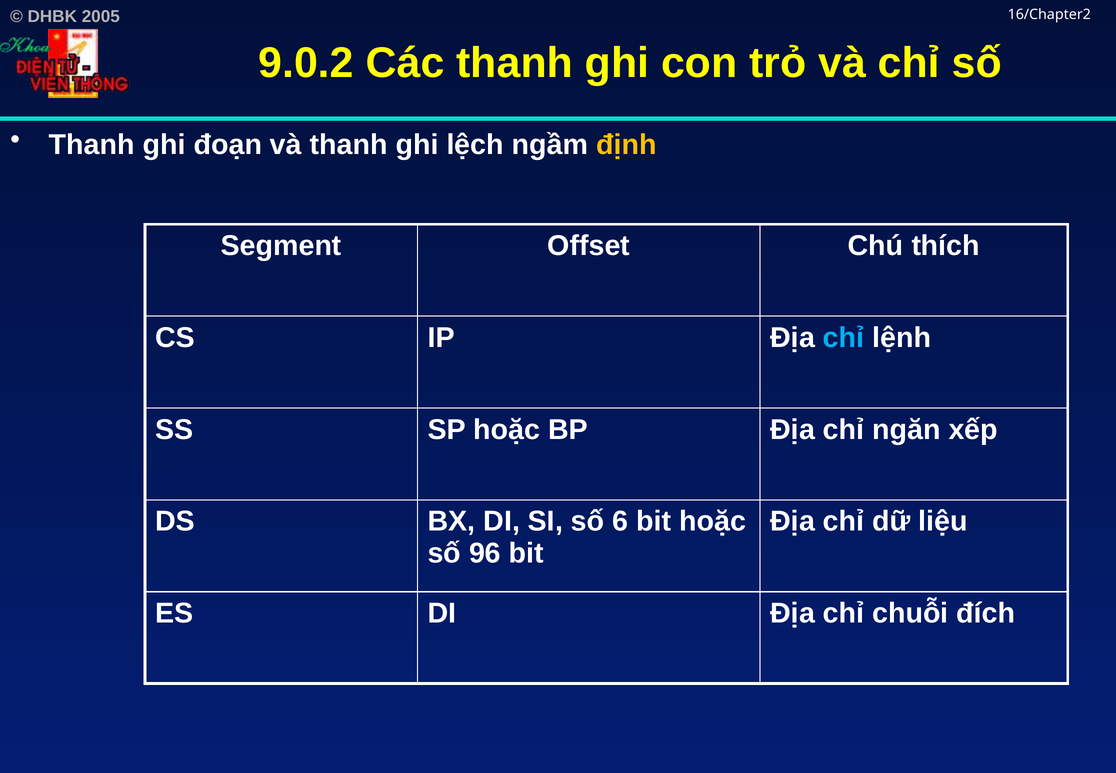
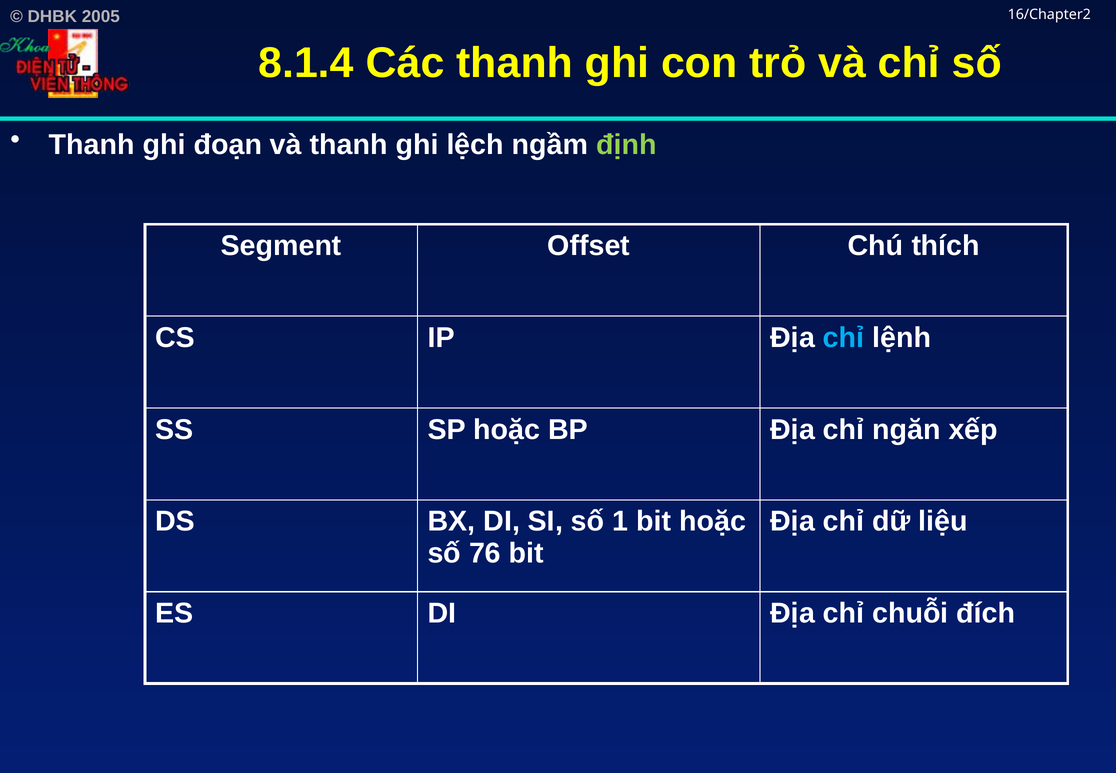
9.0.2: 9.0.2 -> 8.1.4
định colour: yellow -> light green
6: 6 -> 1
96: 96 -> 76
